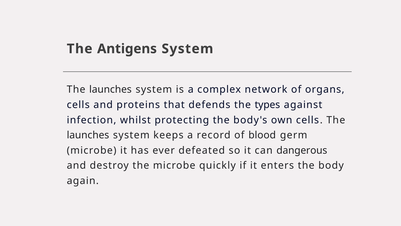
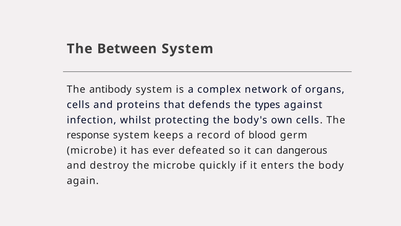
Antigens: Antigens -> Between
launches at (110, 90): launches -> antibody
launches at (88, 135): launches -> response
